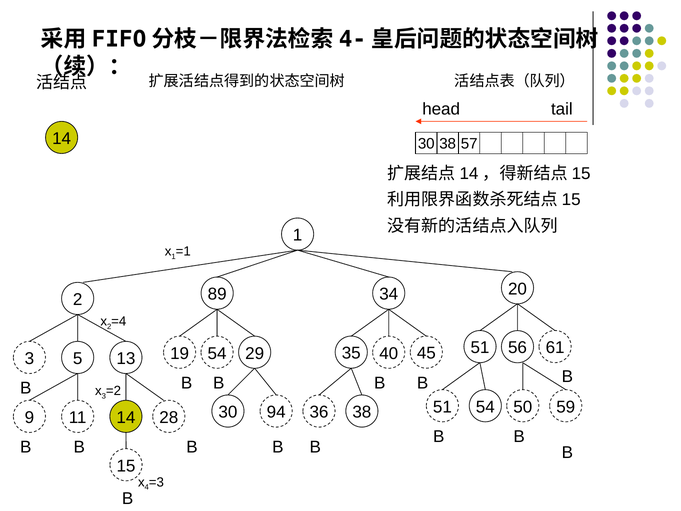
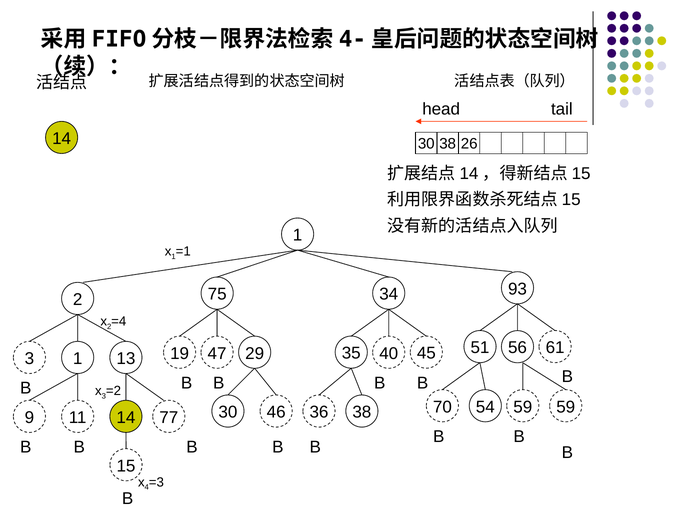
57: 57 -> 26
89: 89 -> 75
20: 20 -> 93
19 54: 54 -> 47
3 5: 5 -> 1
54 50: 50 -> 59
94: 94 -> 46
38 51: 51 -> 70
28: 28 -> 77
